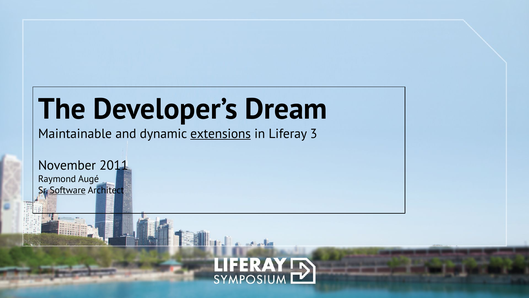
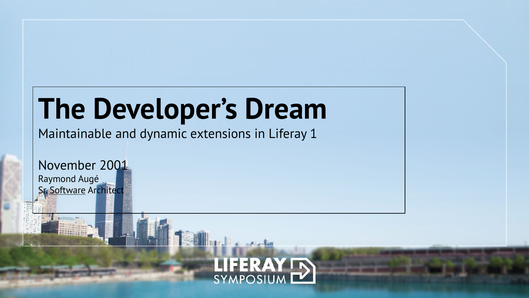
extensions underline: present -> none
3: 3 -> 1
2011: 2011 -> 2001
